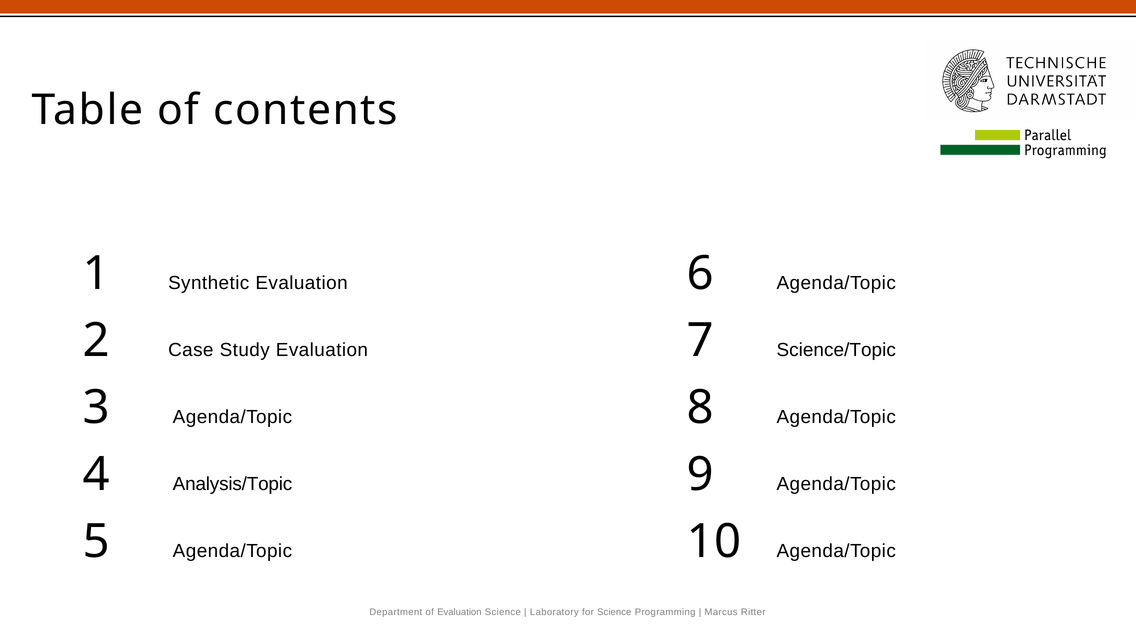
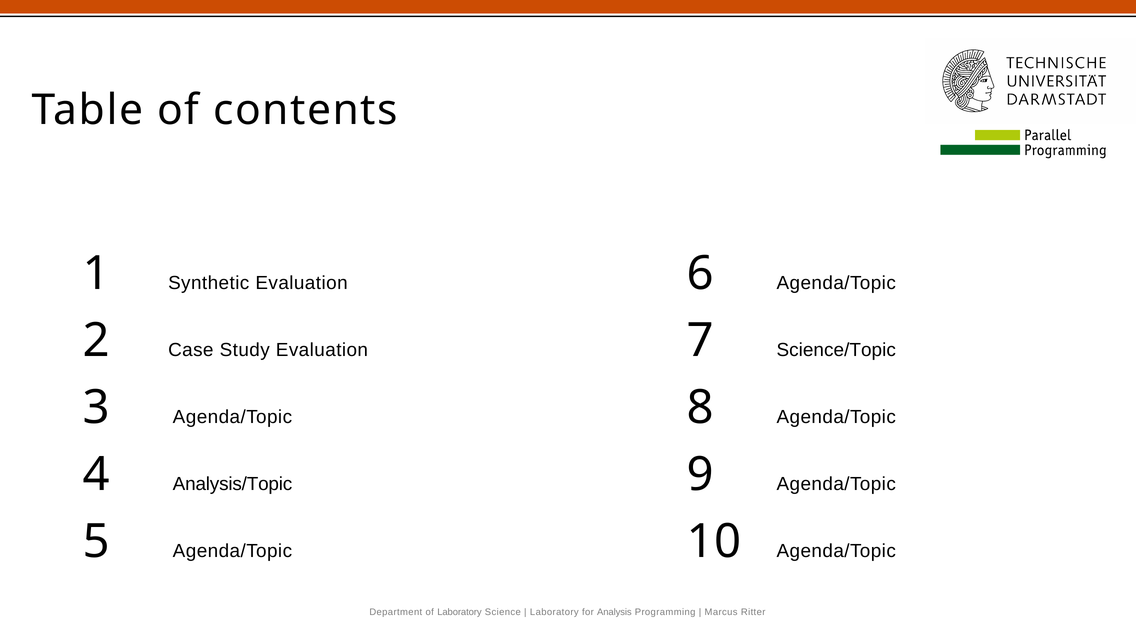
of Evaluation: Evaluation -> Laboratory
for Science: Science -> Analysis
